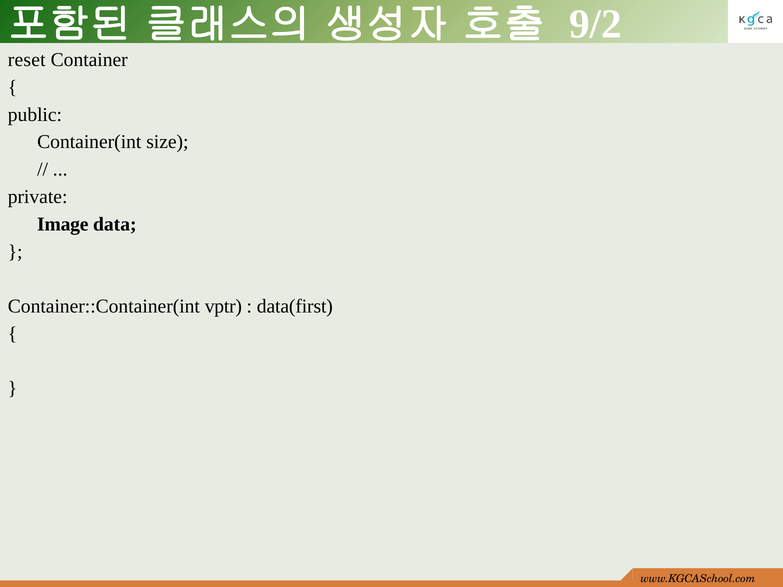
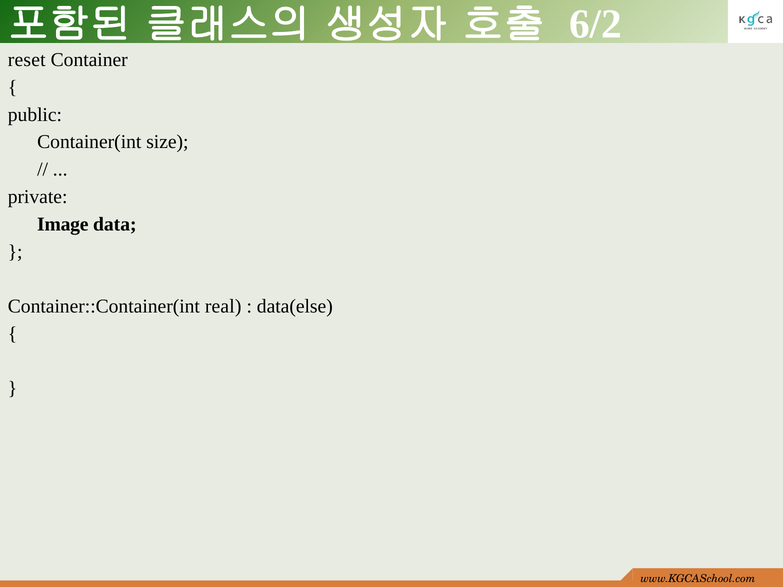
9/2: 9/2 -> 6/2
vptr: vptr -> real
data(first: data(first -> data(else
